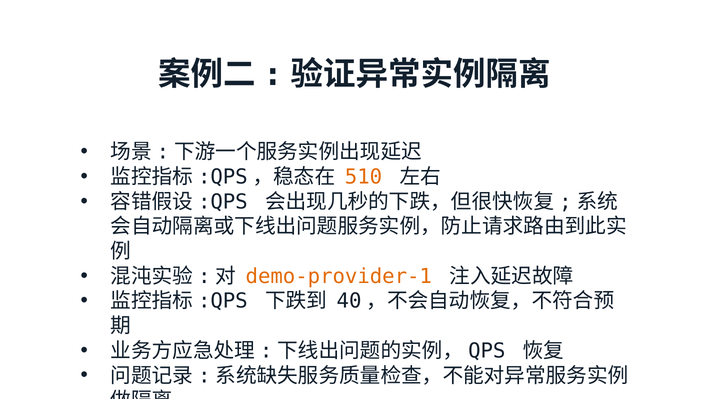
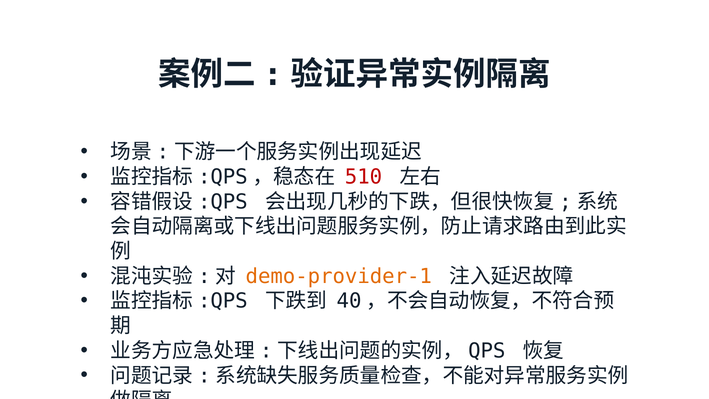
510 colour: orange -> red
